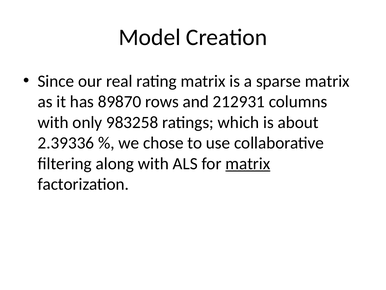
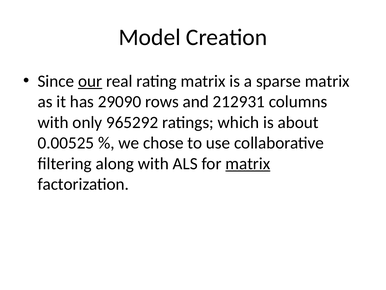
our underline: none -> present
89870: 89870 -> 29090
983258: 983258 -> 965292
2.39336: 2.39336 -> 0.00525
